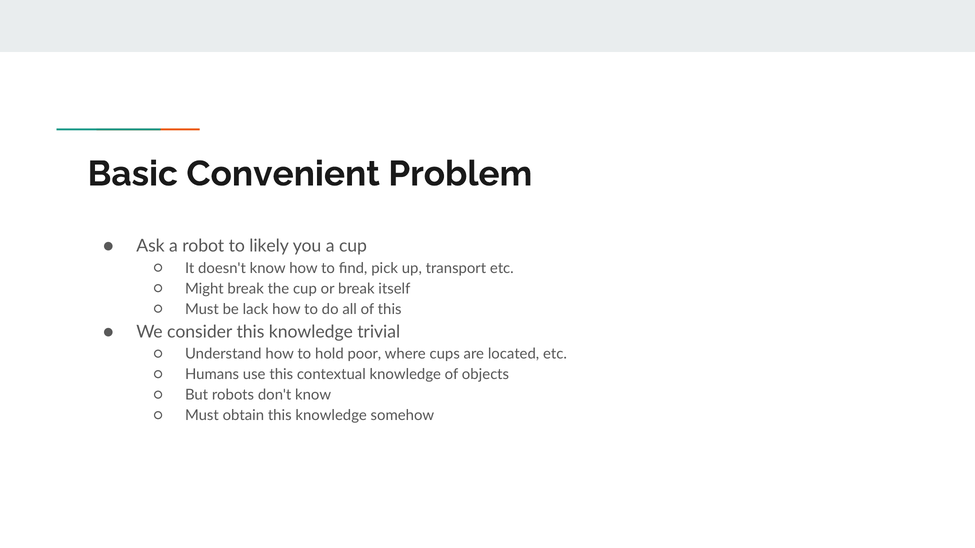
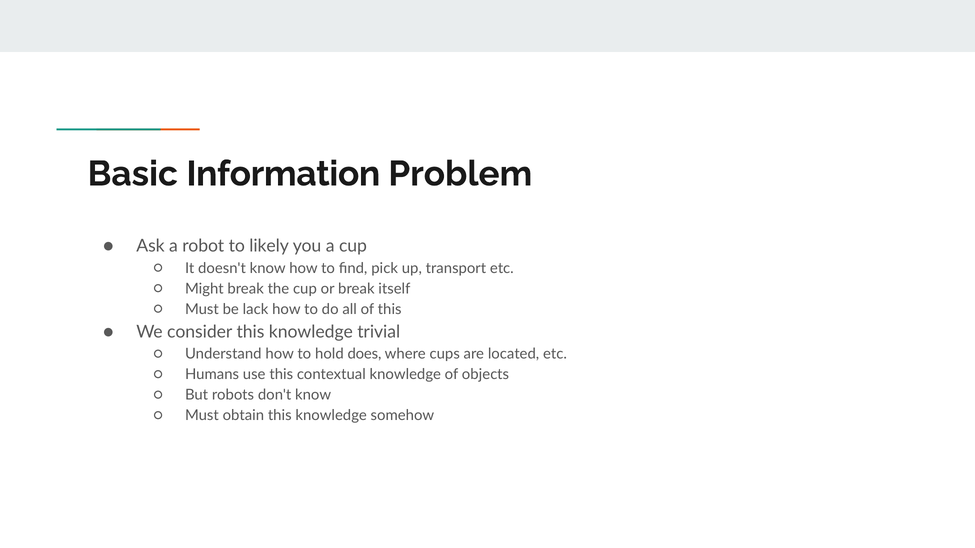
Convenient: Convenient -> Information
poor: poor -> does
